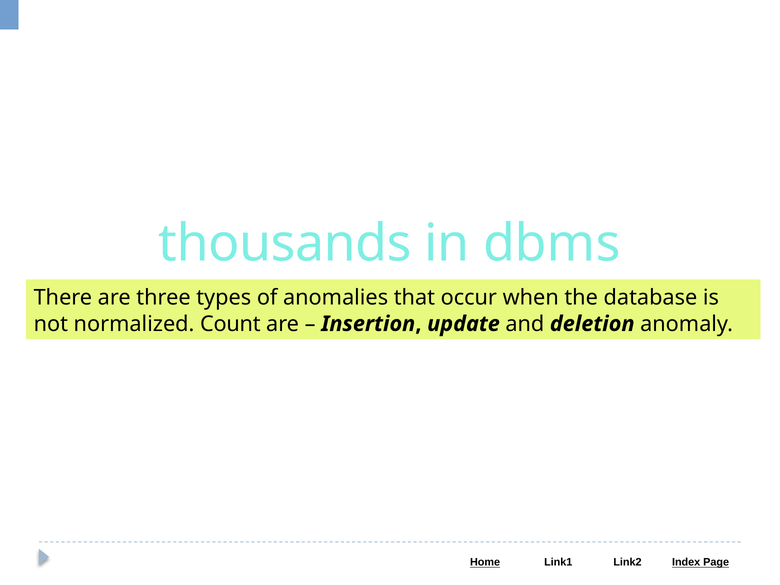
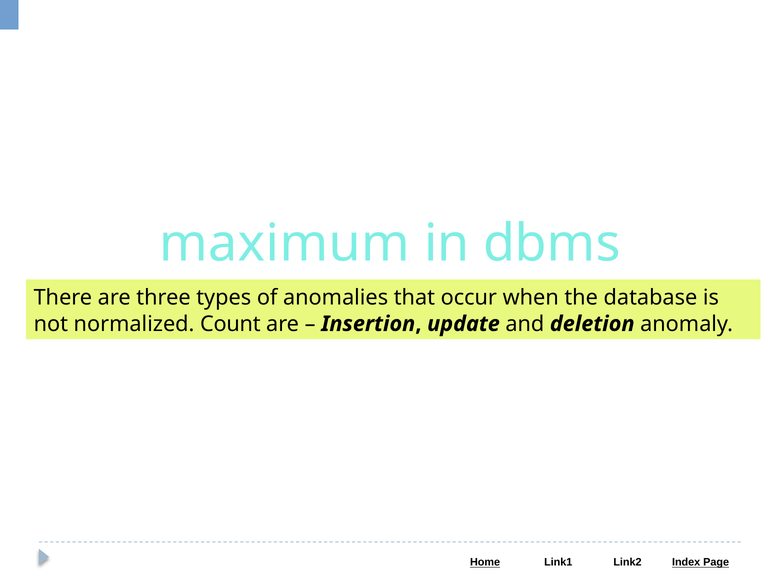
thousands: thousands -> maximum
